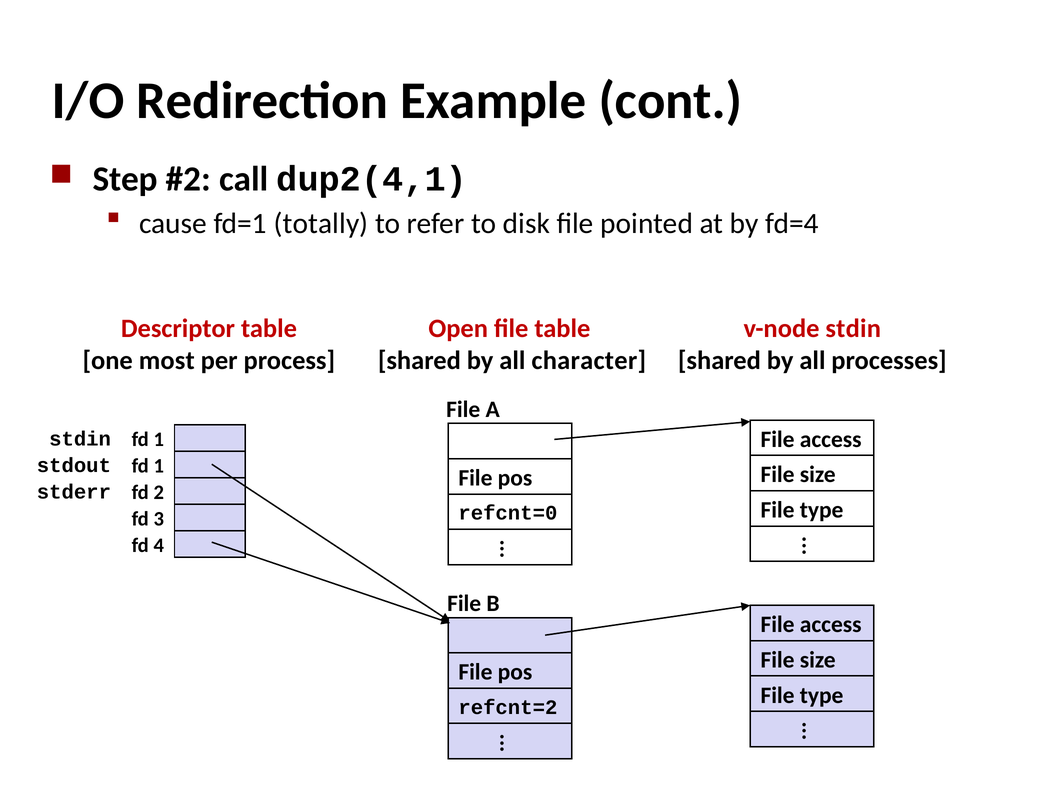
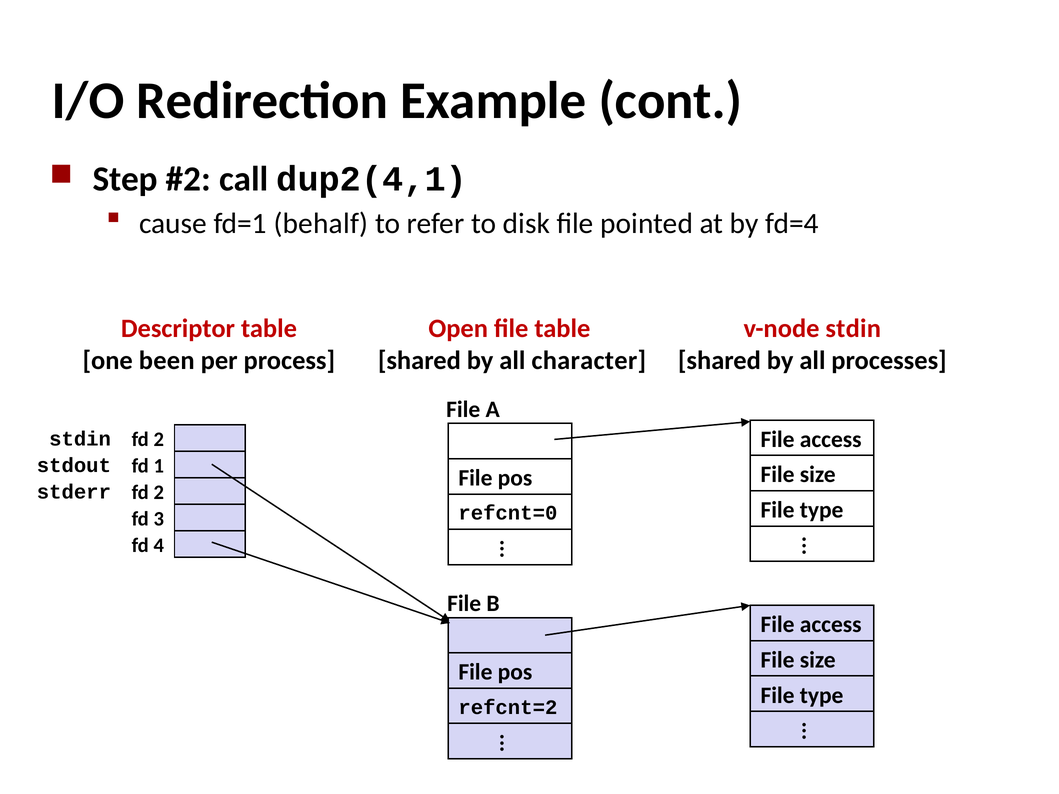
totally: totally -> behalf
most: most -> been
1 at (159, 440): 1 -> 2
